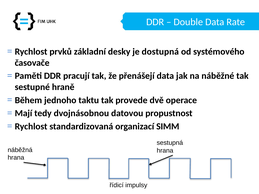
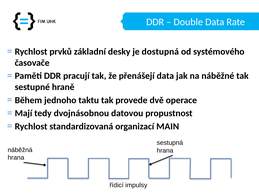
SIMM: SIMM -> MAIN
